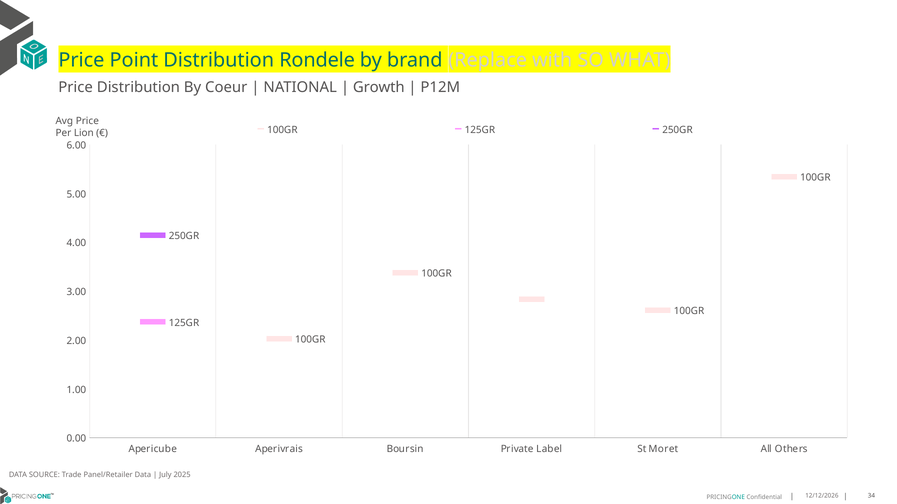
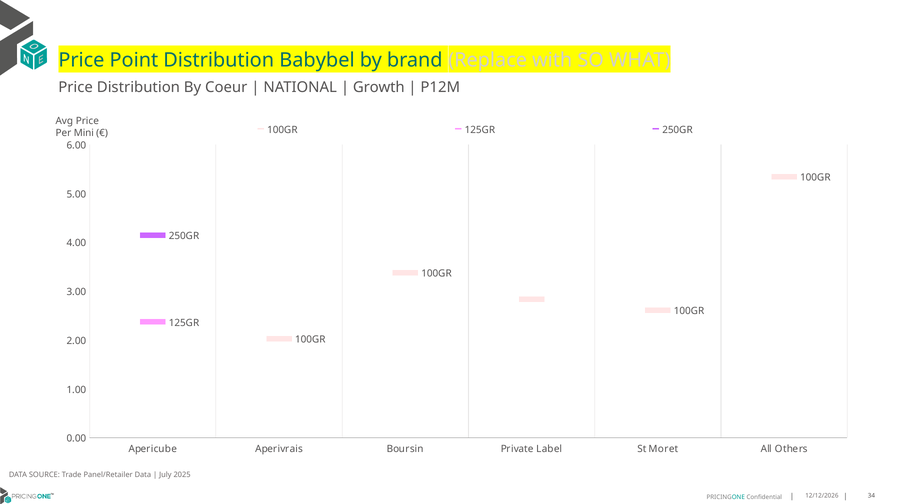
Rondele: Rondele -> Babybel
Lion: Lion -> Mini
